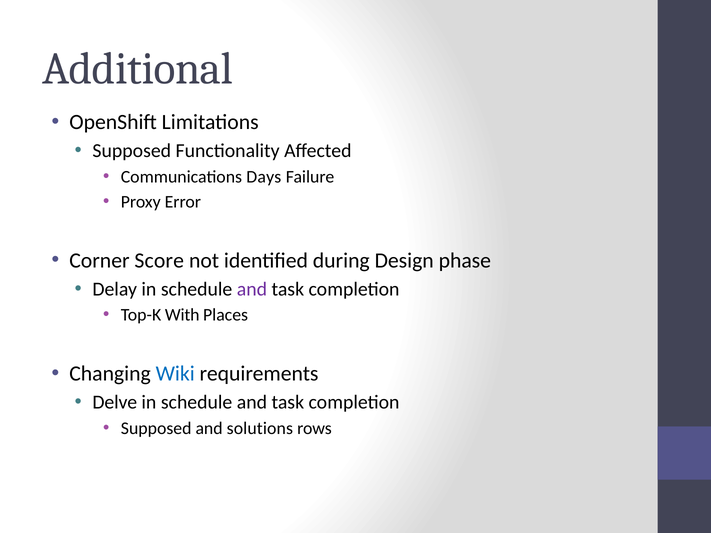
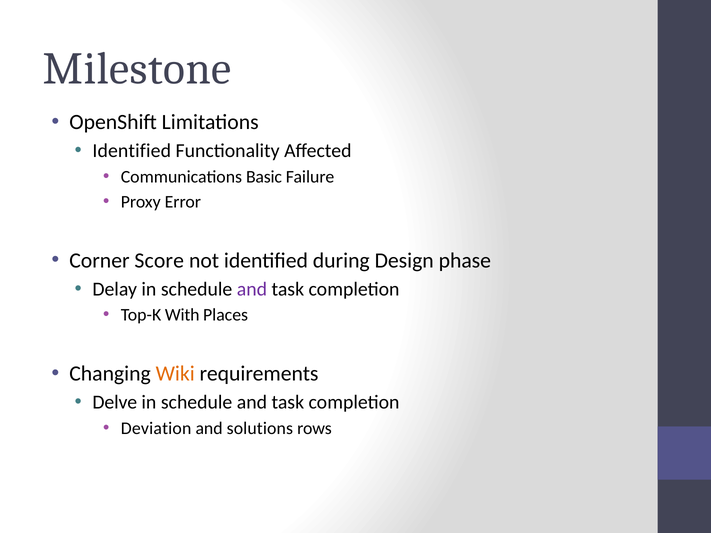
Additional: Additional -> Milestone
Supposed at (132, 151): Supposed -> Identified
Days: Days -> Basic
Wiki colour: blue -> orange
Supposed at (156, 428): Supposed -> Deviation
